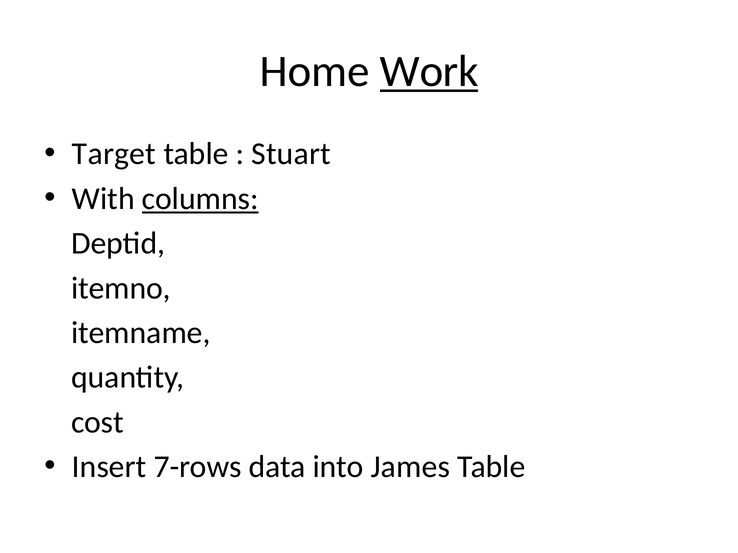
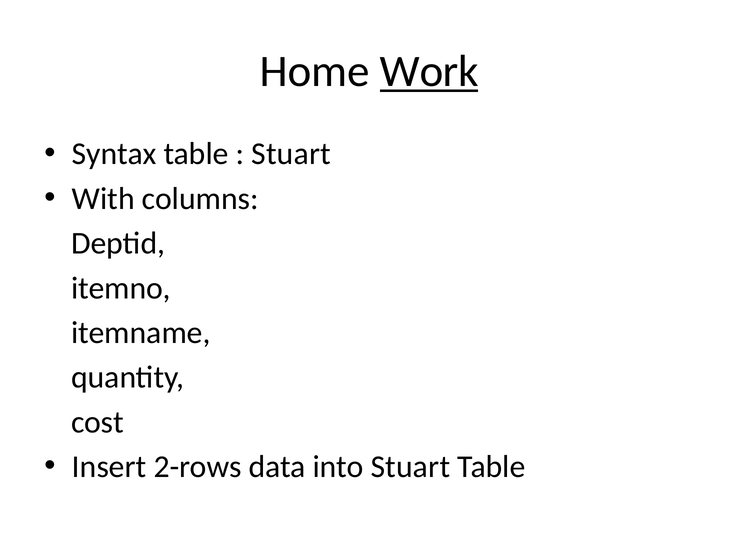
Target: Target -> Syntax
columns underline: present -> none
7-rows: 7-rows -> 2-rows
into James: James -> Stuart
